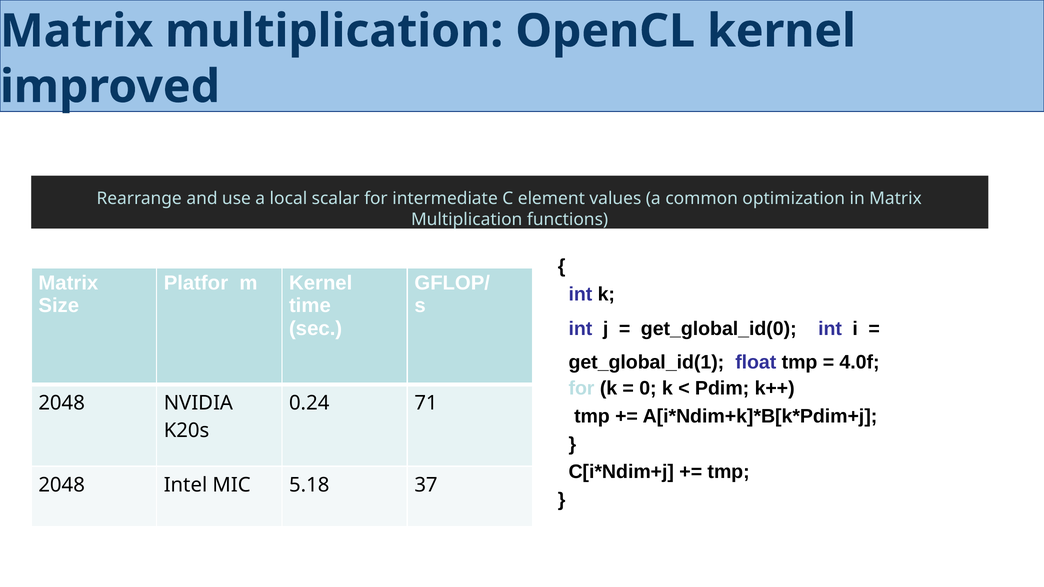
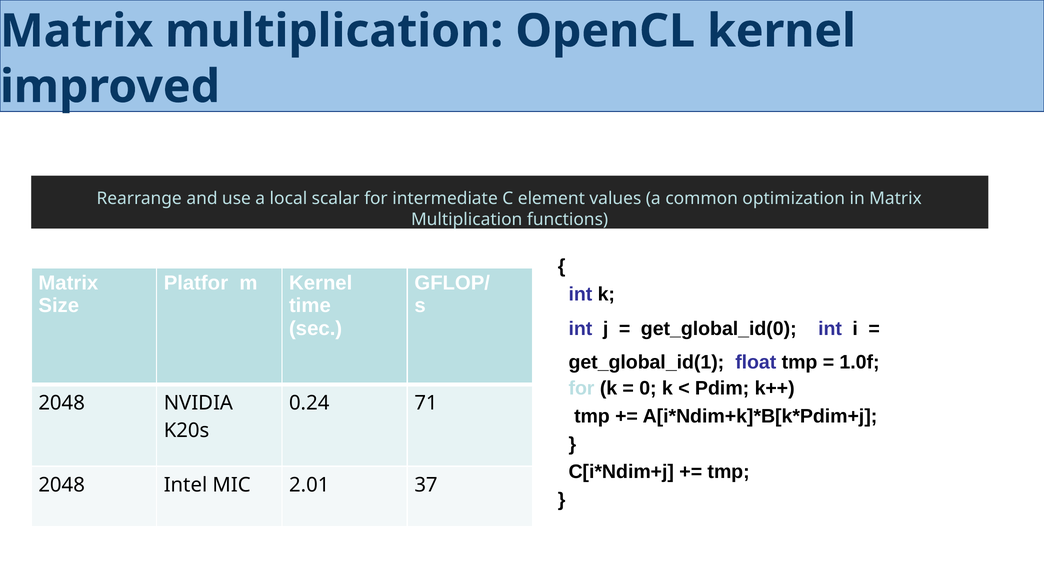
4.0f: 4.0f -> 1.0f
5.18: 5.18 -> 2.01
